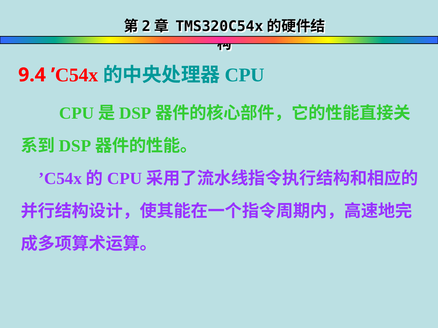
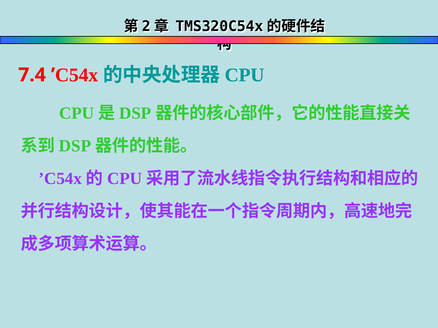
9.4: 9.4 -> 7.4
